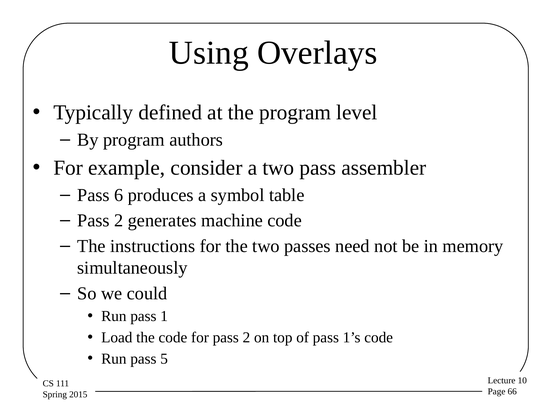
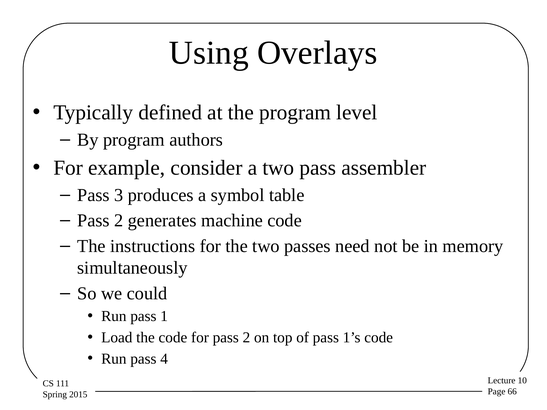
6: 6 -> 3
5: 5 -> 4
